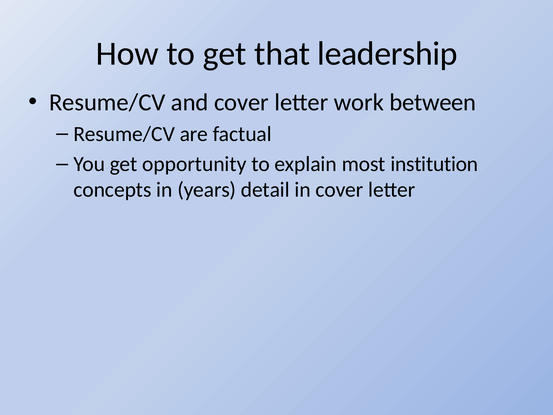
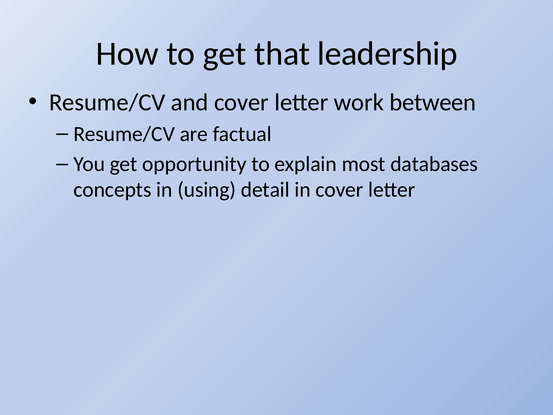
institution: institution -> databases
years: years -> using
